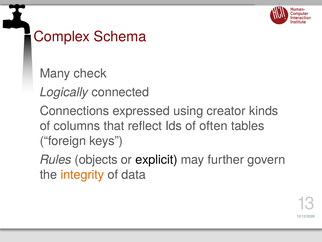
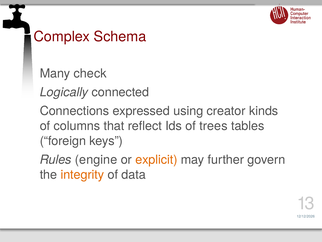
often: often -> trees
objects: objects -> engine
explicit colour: black -> orange
